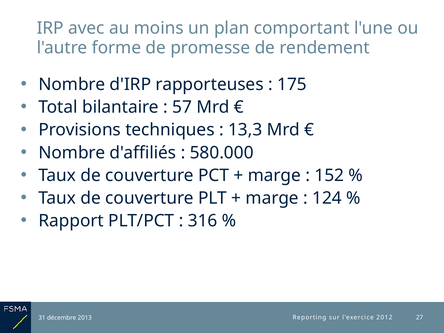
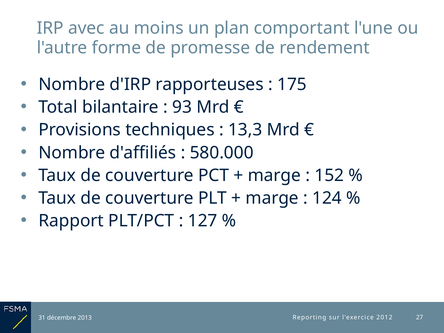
57: 57 -> 93
316: 316 -> 127
